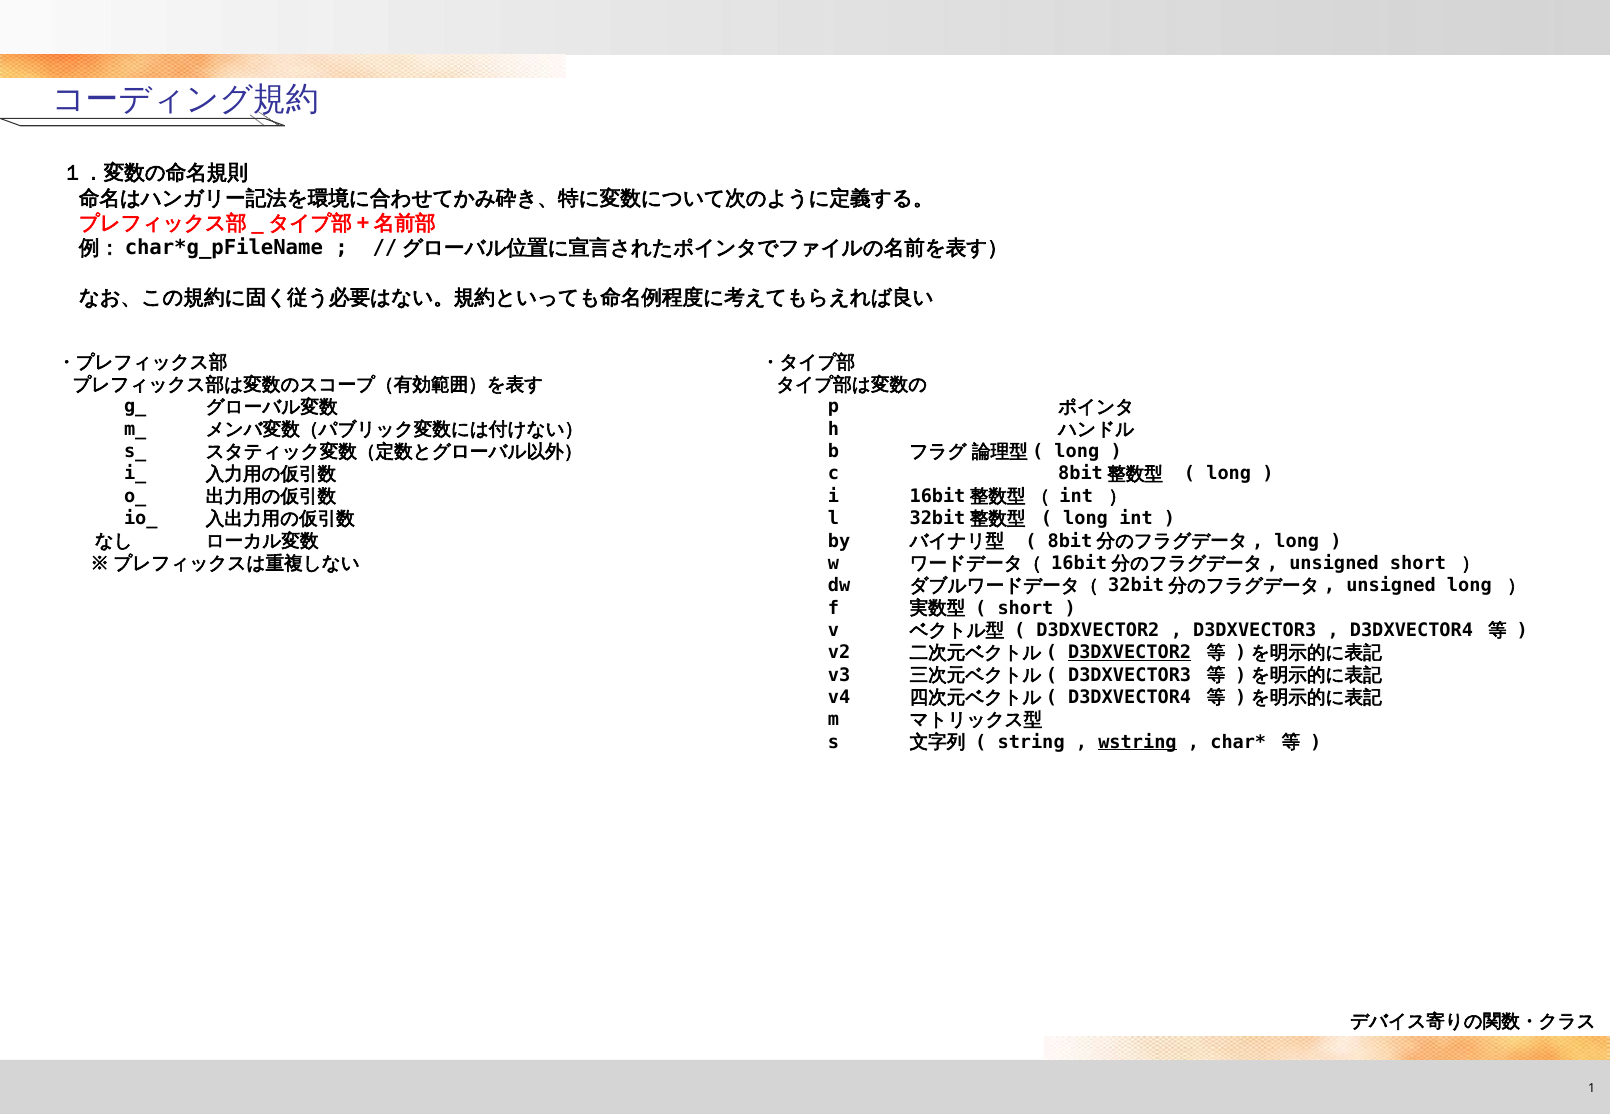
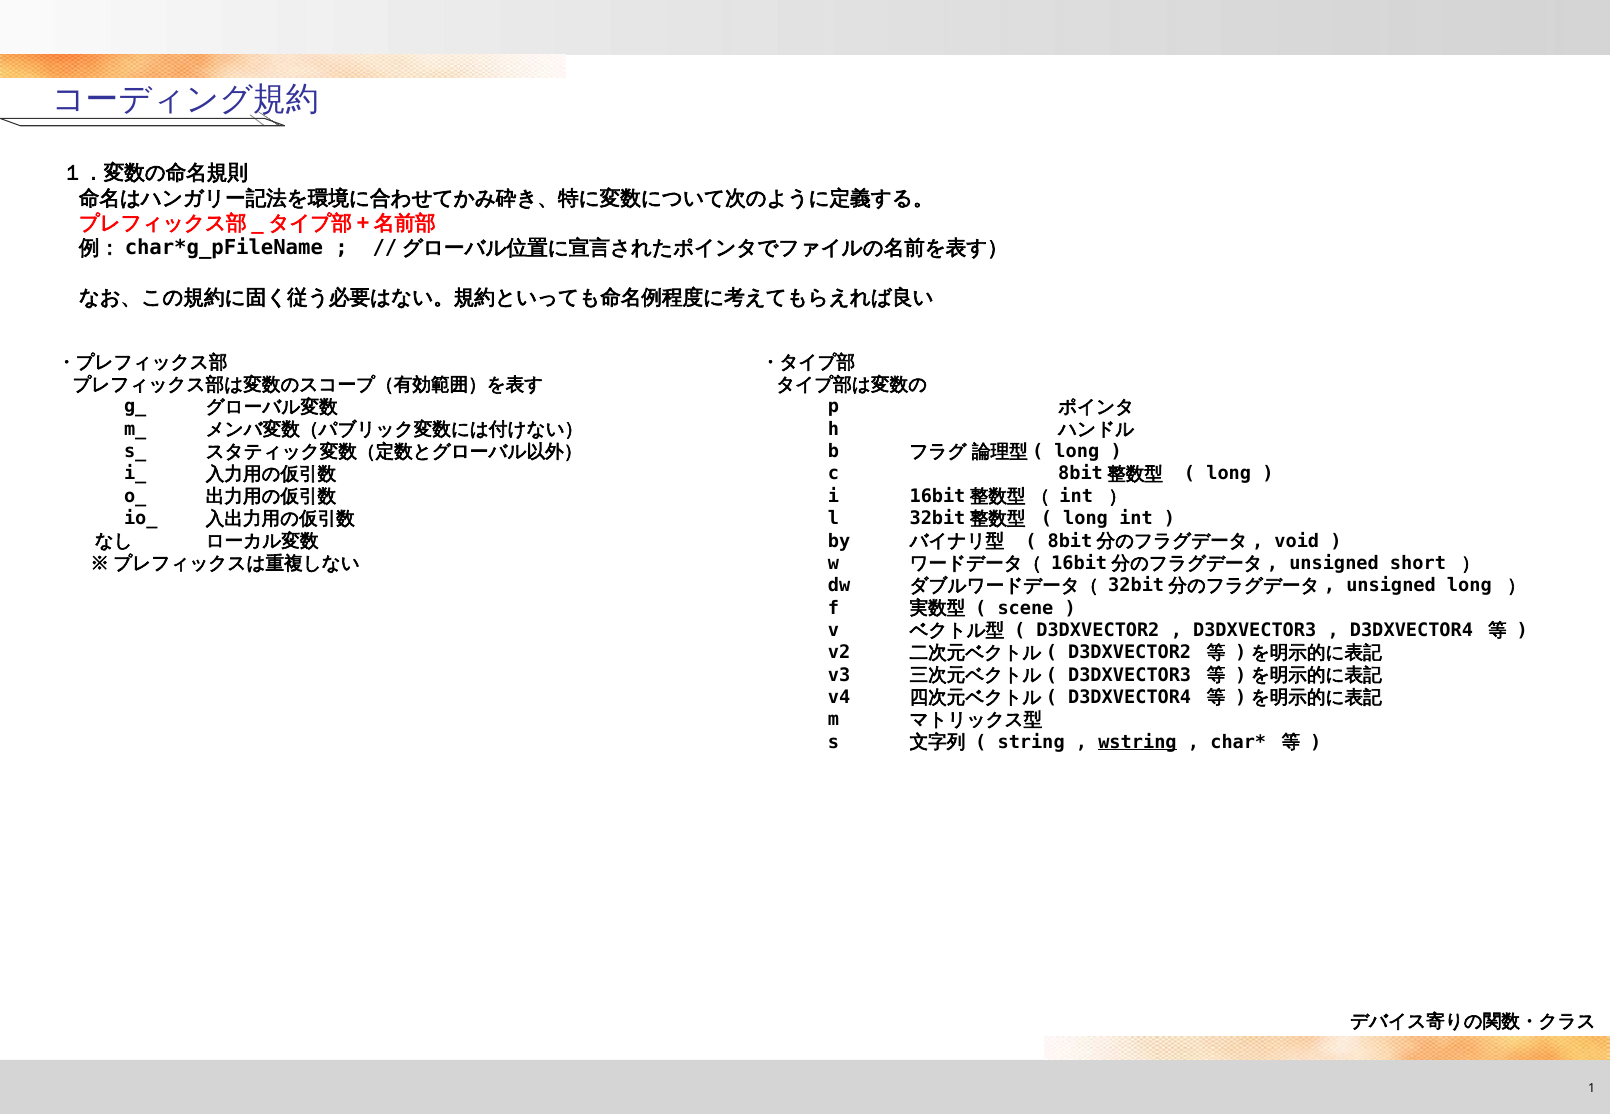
long at (1297, 541): long -> void
short at (1026, 608): short -> scene
D3DXVECTOR2 at (1130, 653) underline: present -> none
